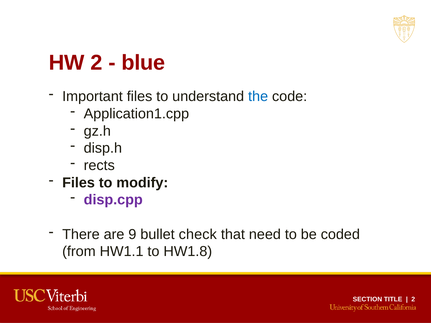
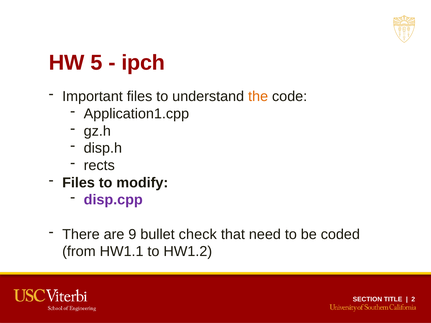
HW 2: 2 -> 5
blue: blue -> ipch
the colour: blue -> orange
HW1.8: HW1.8 -> HW1.2
